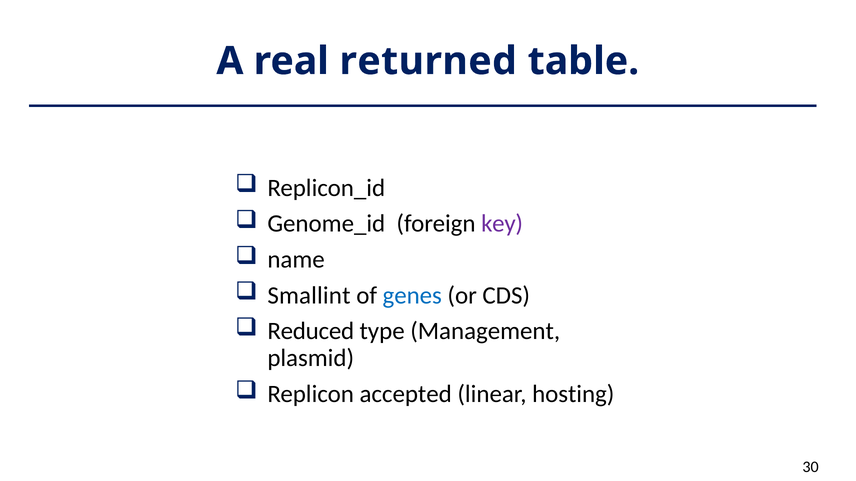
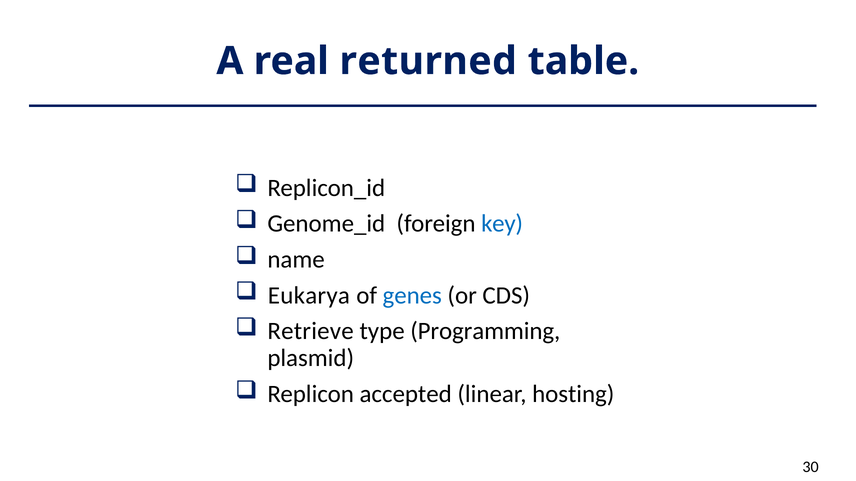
key colour: purple -> blue
Smallint: Smallint -> Eukarya
Reduced: Reduced -> Retrieve
Management: Management -> Programming
